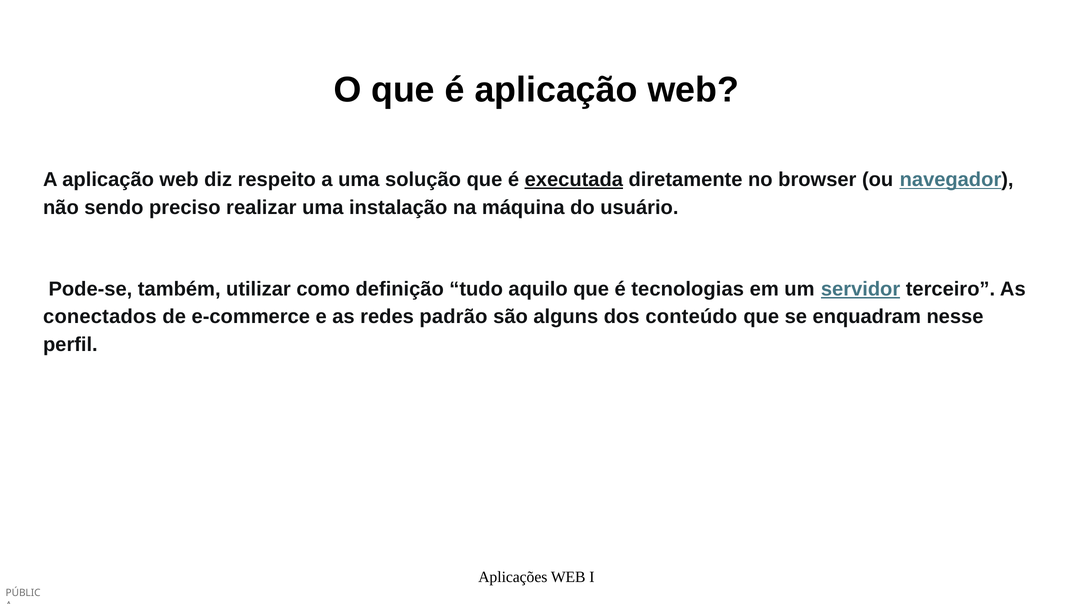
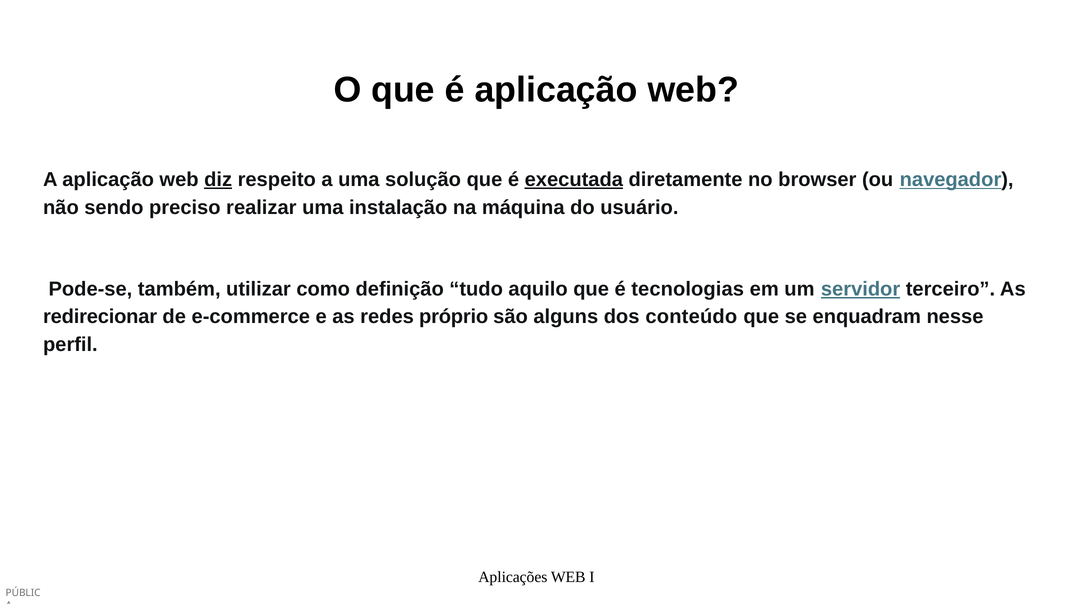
diz underline: none -> present
conectados: conectados -> redirecionar
padrão: padrão -> próprio
